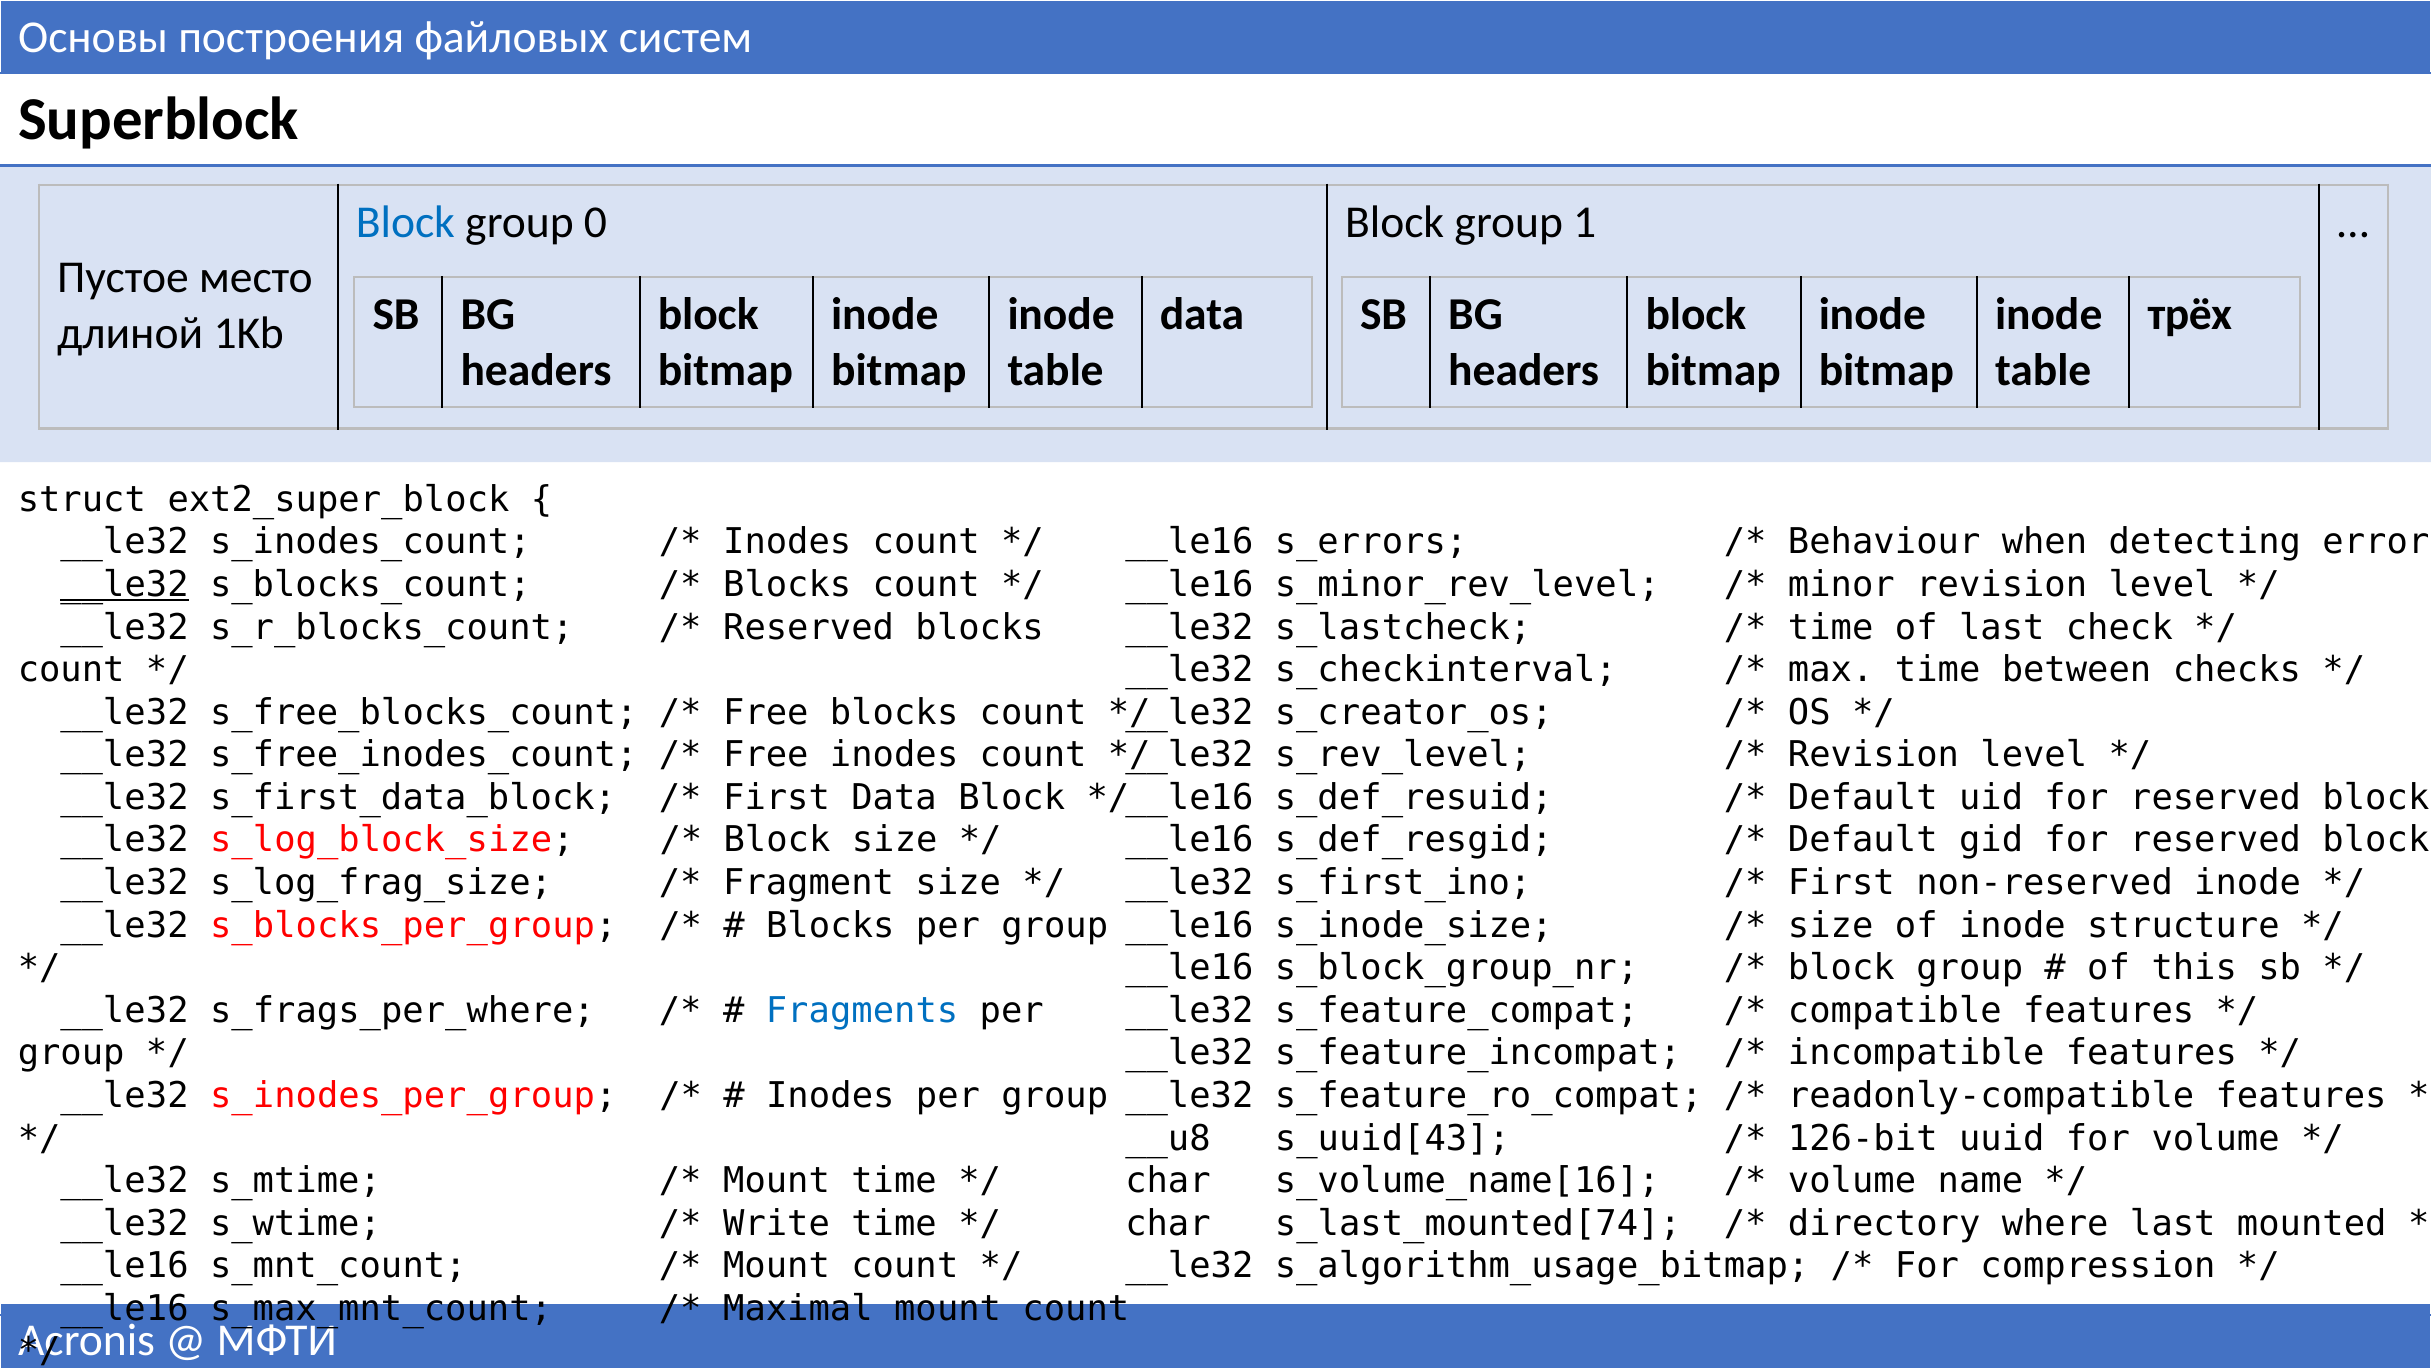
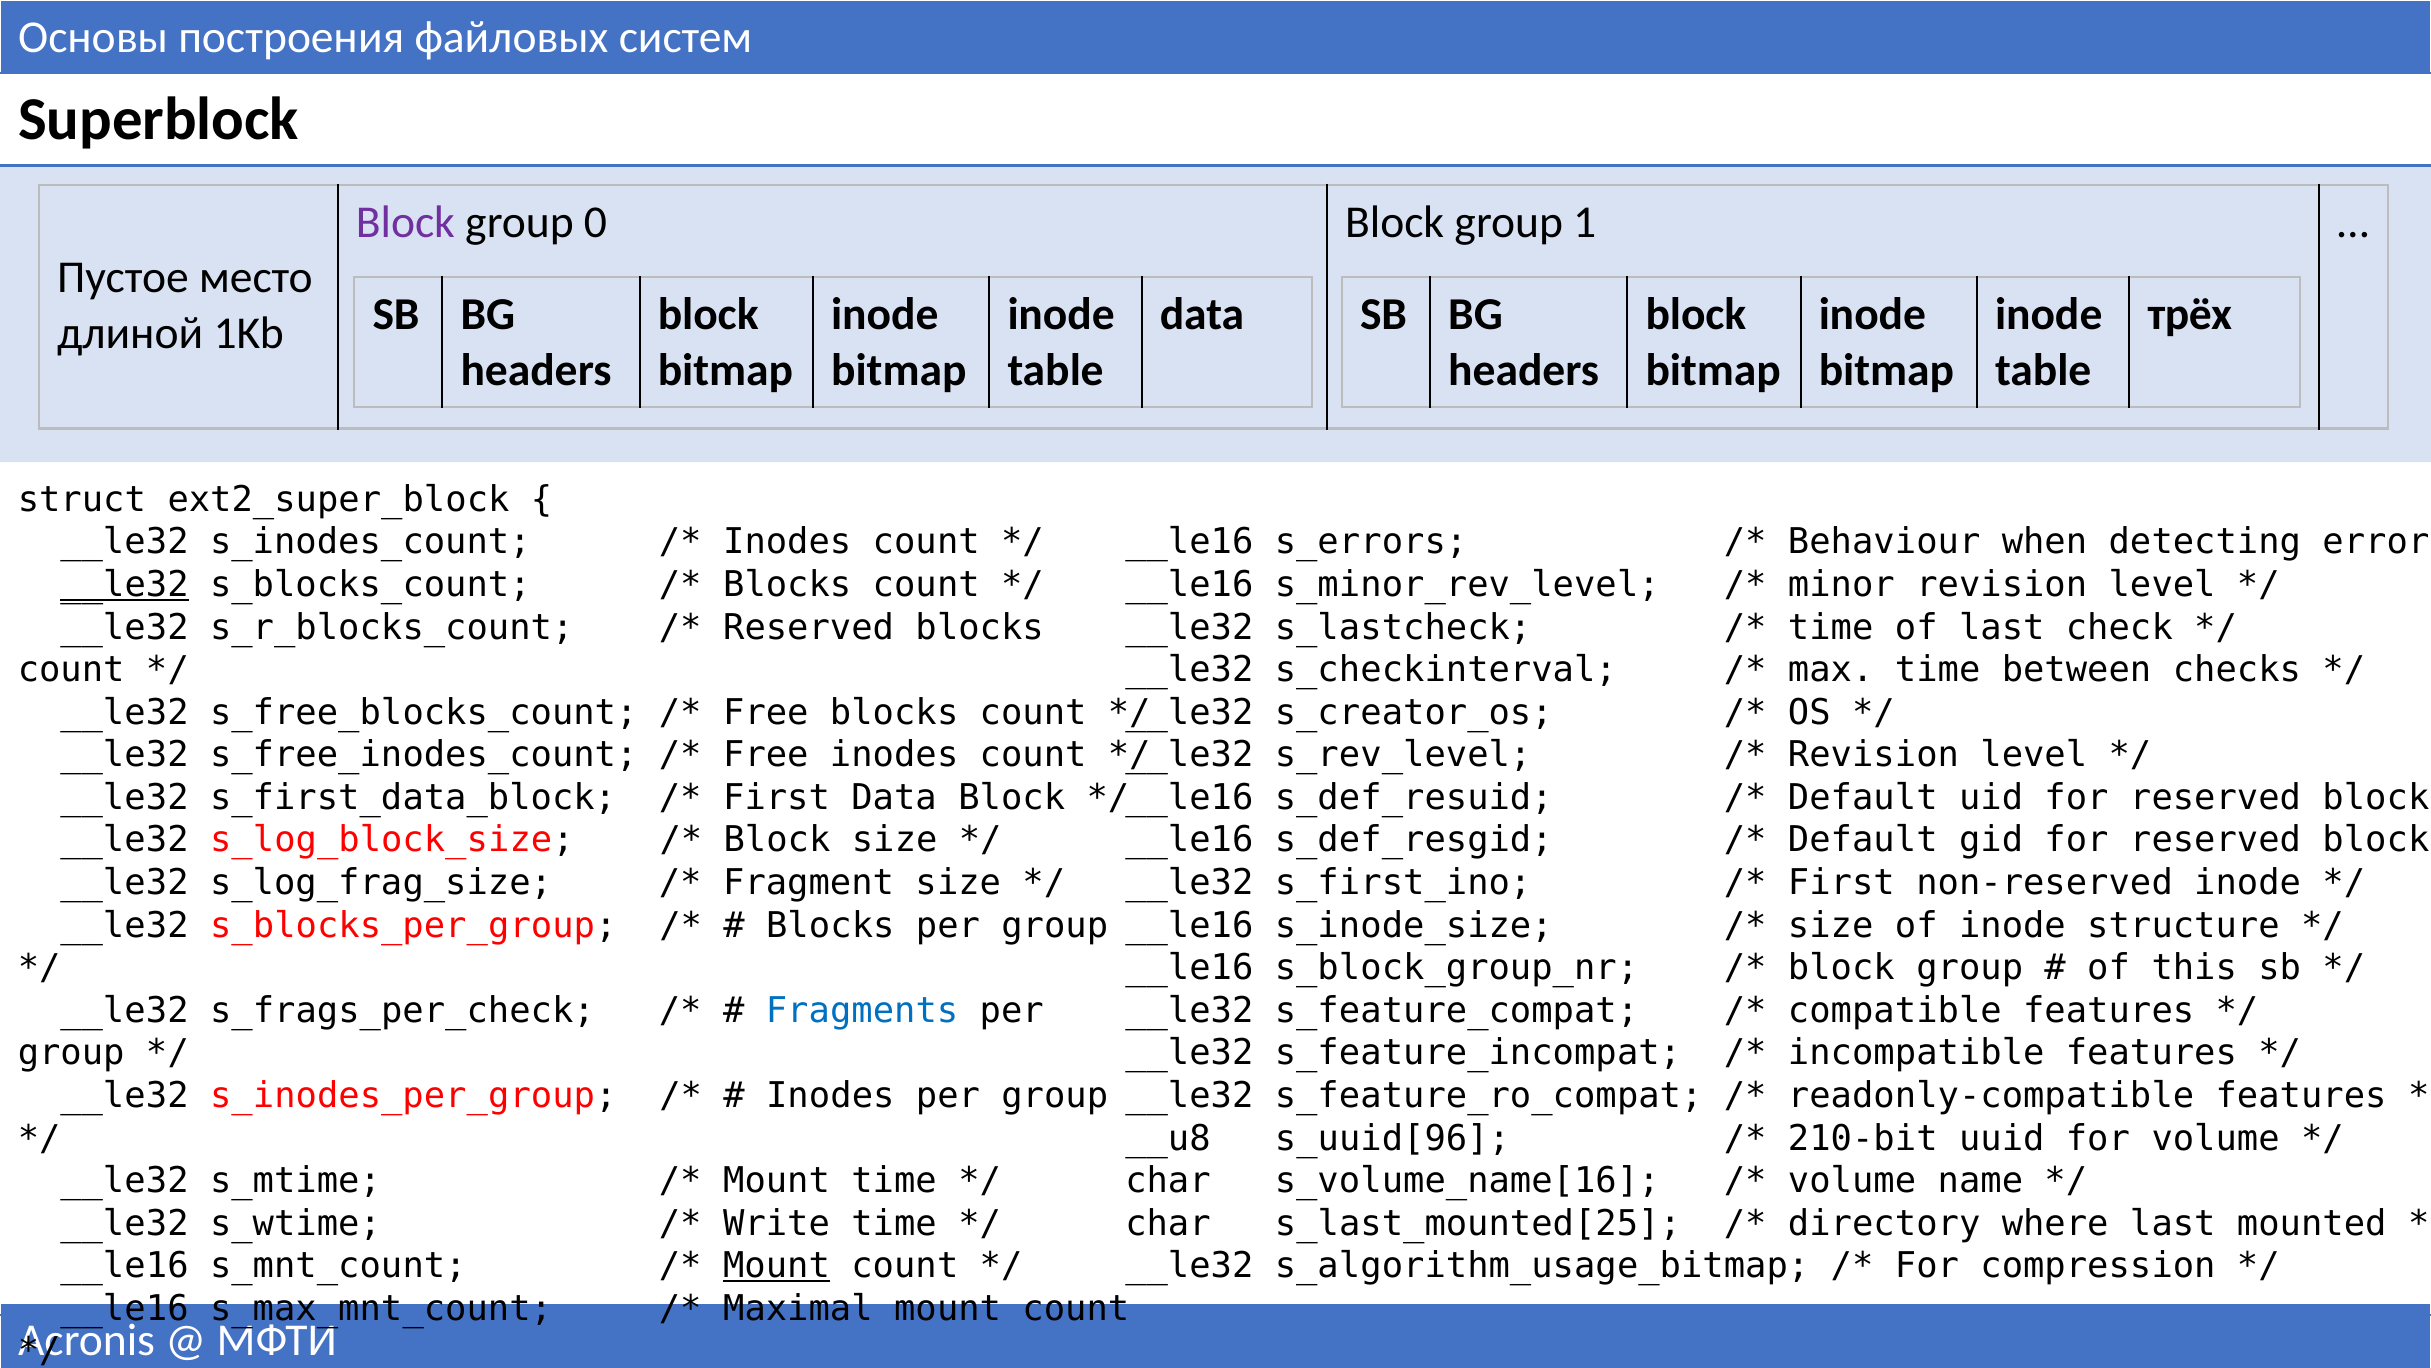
Block at (405, 222) colour: blue -> purple
s_frags_per_where: s_frags_per_where -> s_frags_per_check
s_uuid[43: s_uuid[43 -> s_uuid[96
126-bit: 126-bit -> 210-bit
s_last_mounted[74: s_last_mounted[74 -> s_last_mounted[25
Mount at (776, 1266) underline: none -> present
